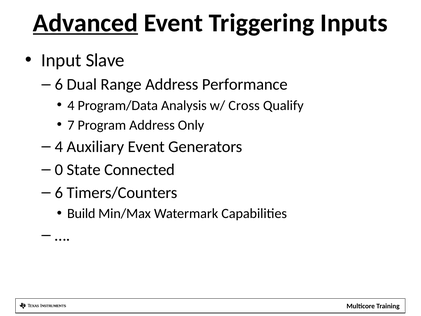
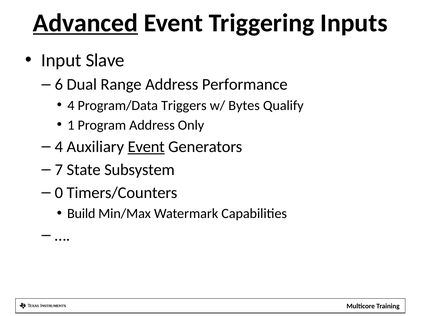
Analysis: Analysis -> Triggers
Cross: Cross -> Bytes
7: 7 -> 1
Event at (146, 147) underline: none -> present
0: 0 -> 7
Connected: Connected -> Subsystem
6 at (59, 193): 6 -> 0
